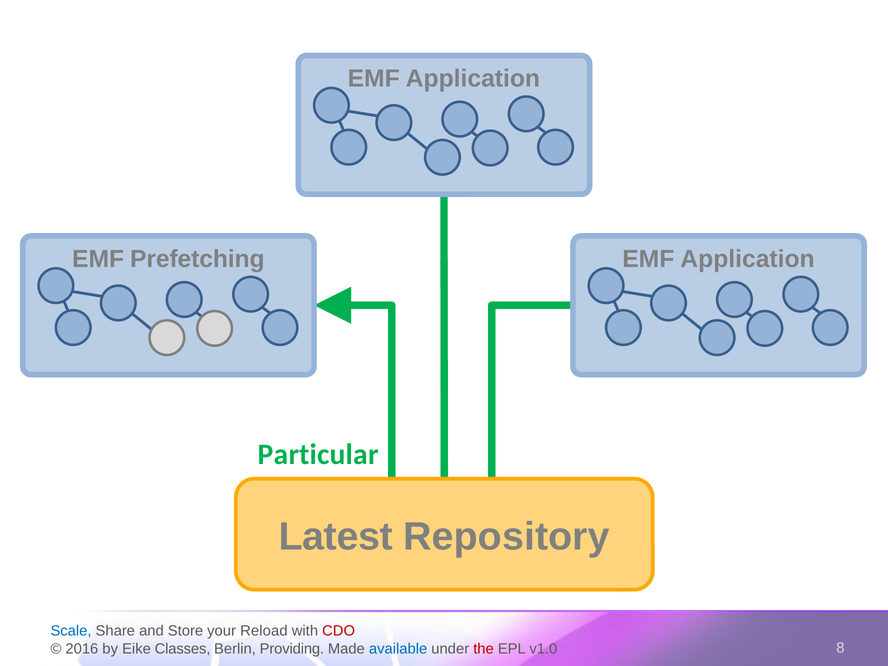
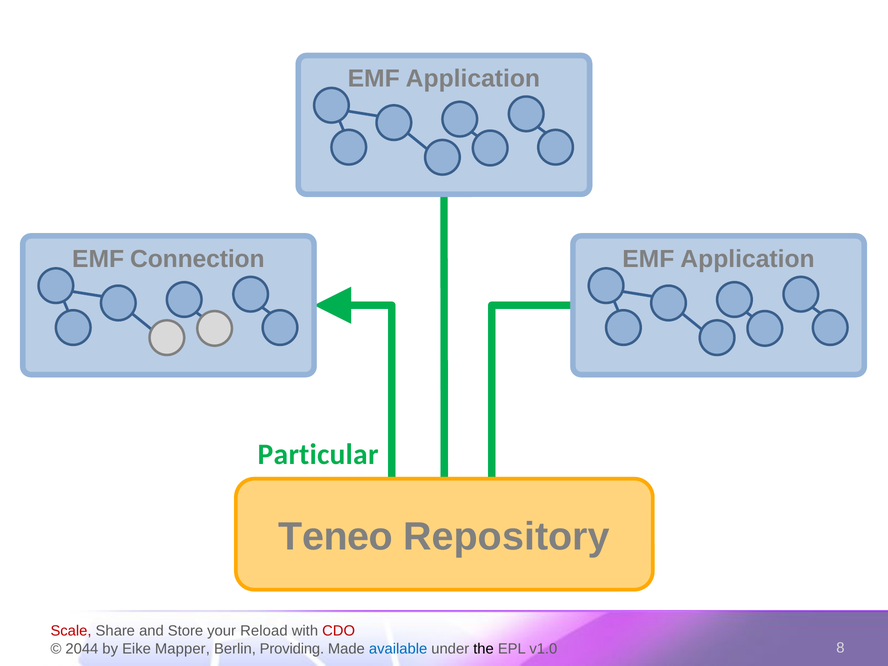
Prefetching: Prefetching -> Connection
Latest: Latest -> Teneo
Scale colour: blue -> red
2016: 2016 -> 2044
Classes: Classes -> Mapper
the colour: red -> black
